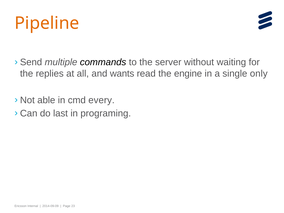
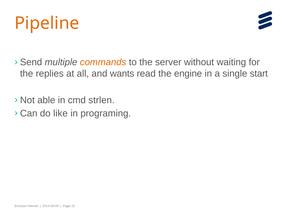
commands colour: black -> orange
only: only -> start
every: every -> strlen
last: last -> like
